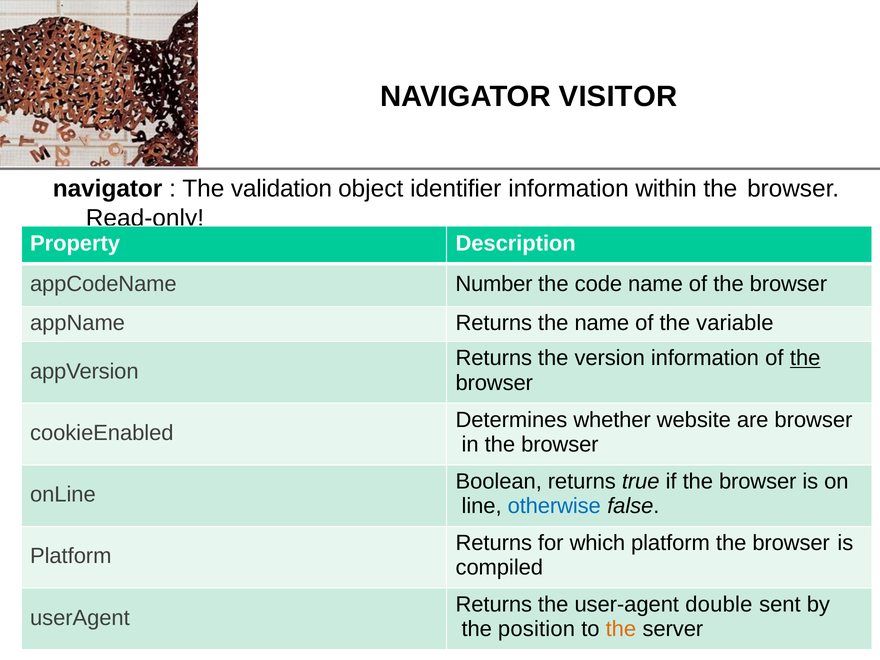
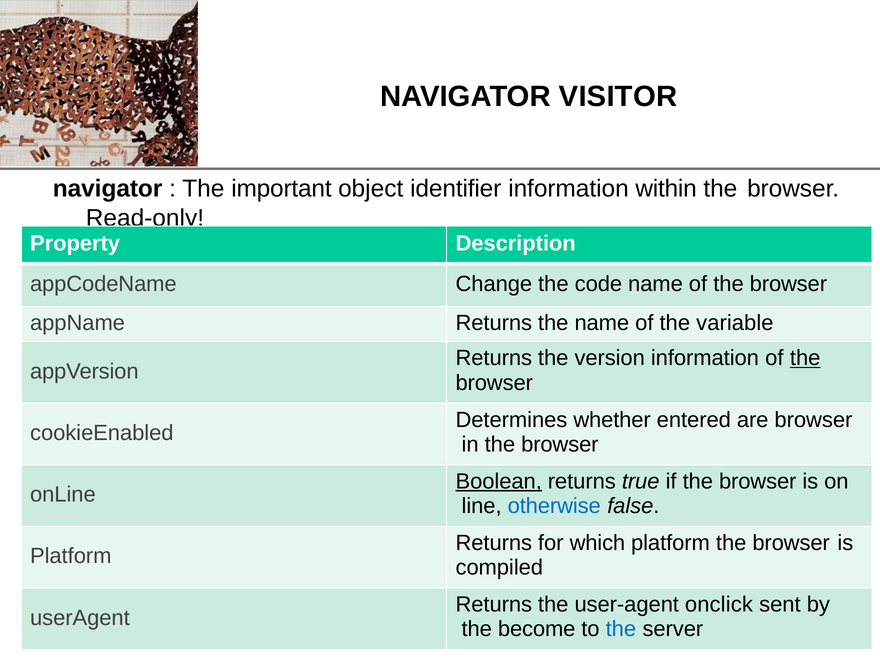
validation: validation -> important
Number: Number -> Change
website: website -> entered
Boolean underline: none -> present
double: double -> onclick
position: position -> become
the at (621, 629) colour: orange -> blue
